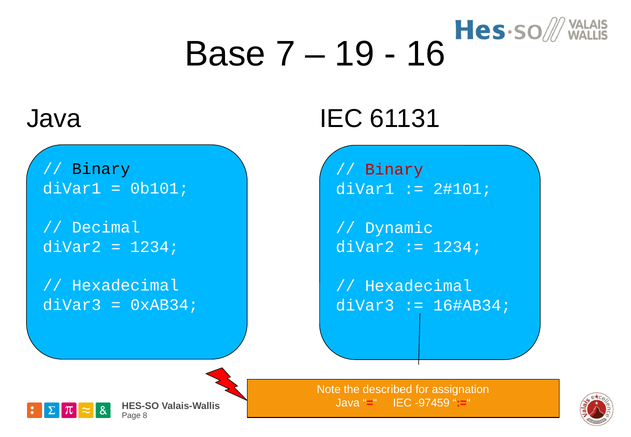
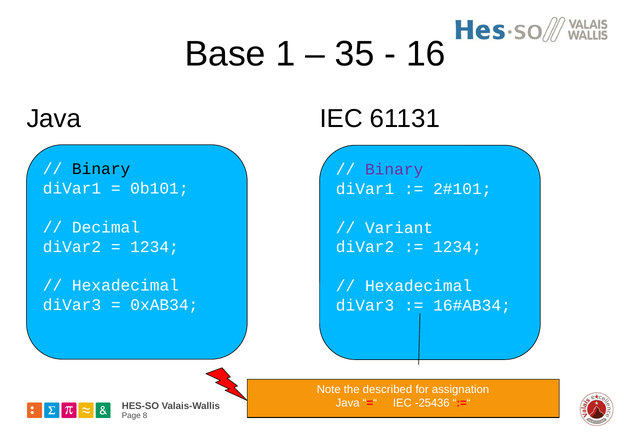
7: 7 -> 1
19: 19 -> 35
Binary at (394, 169) colour: red -> purple
Dynamic: Dynamic -> Variant
-97459: -97459 -> -25436
